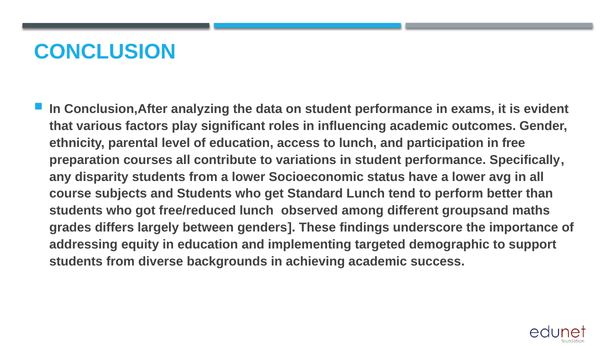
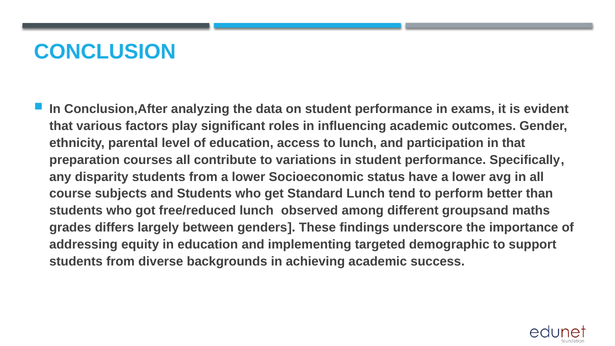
in free: free -> that
